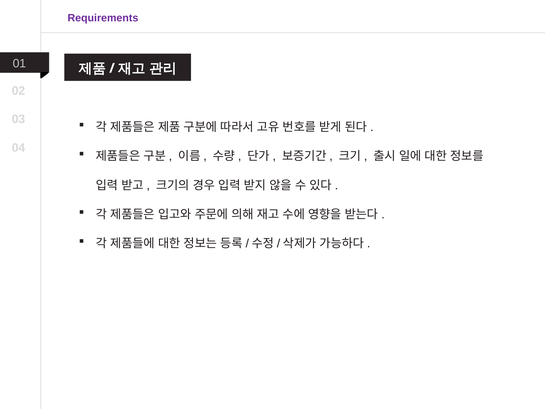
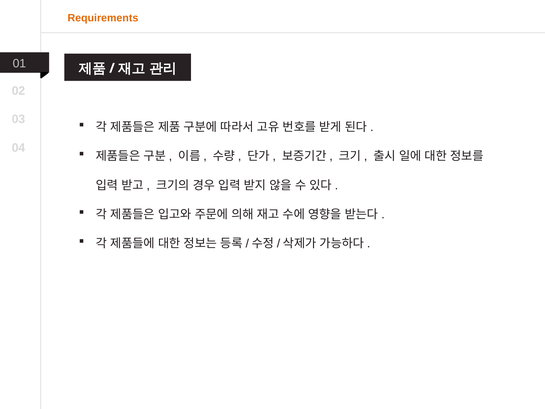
Requirements colour: purple -> orange
